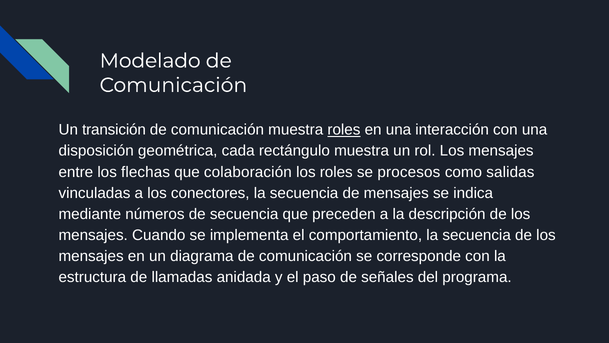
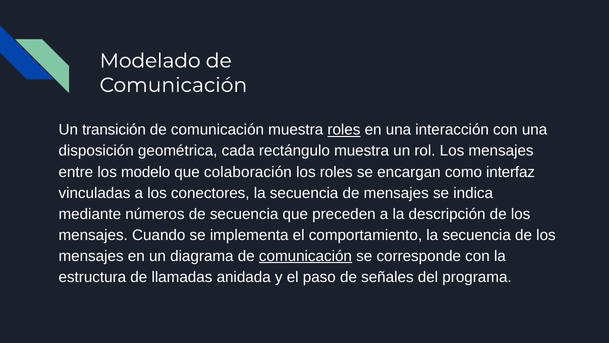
flechas: flechas -> modelo
procesos: procesos -> encargan
salidas: salidas -> interfaz
comunicación at (305, 256) underline: none -> present
